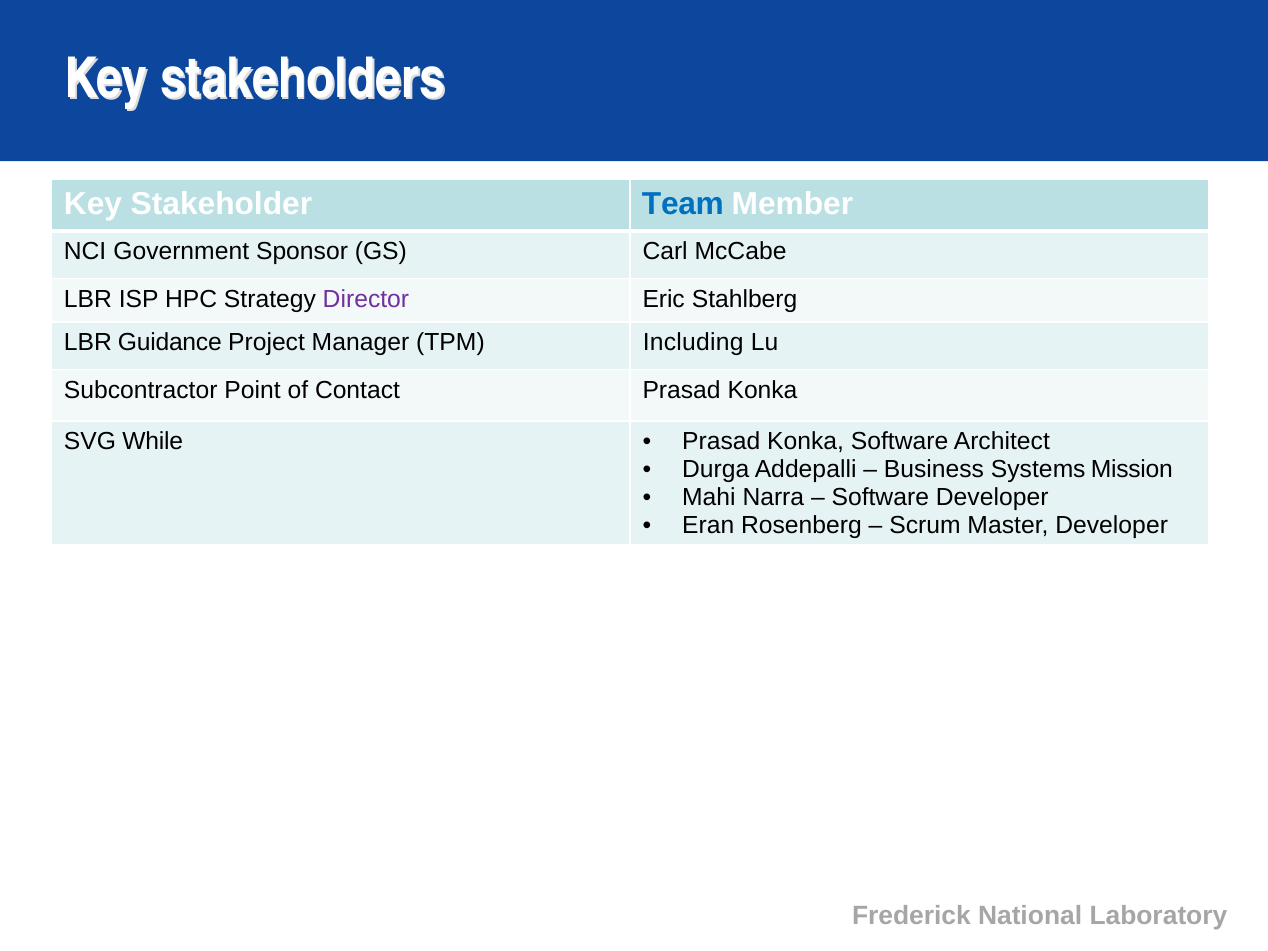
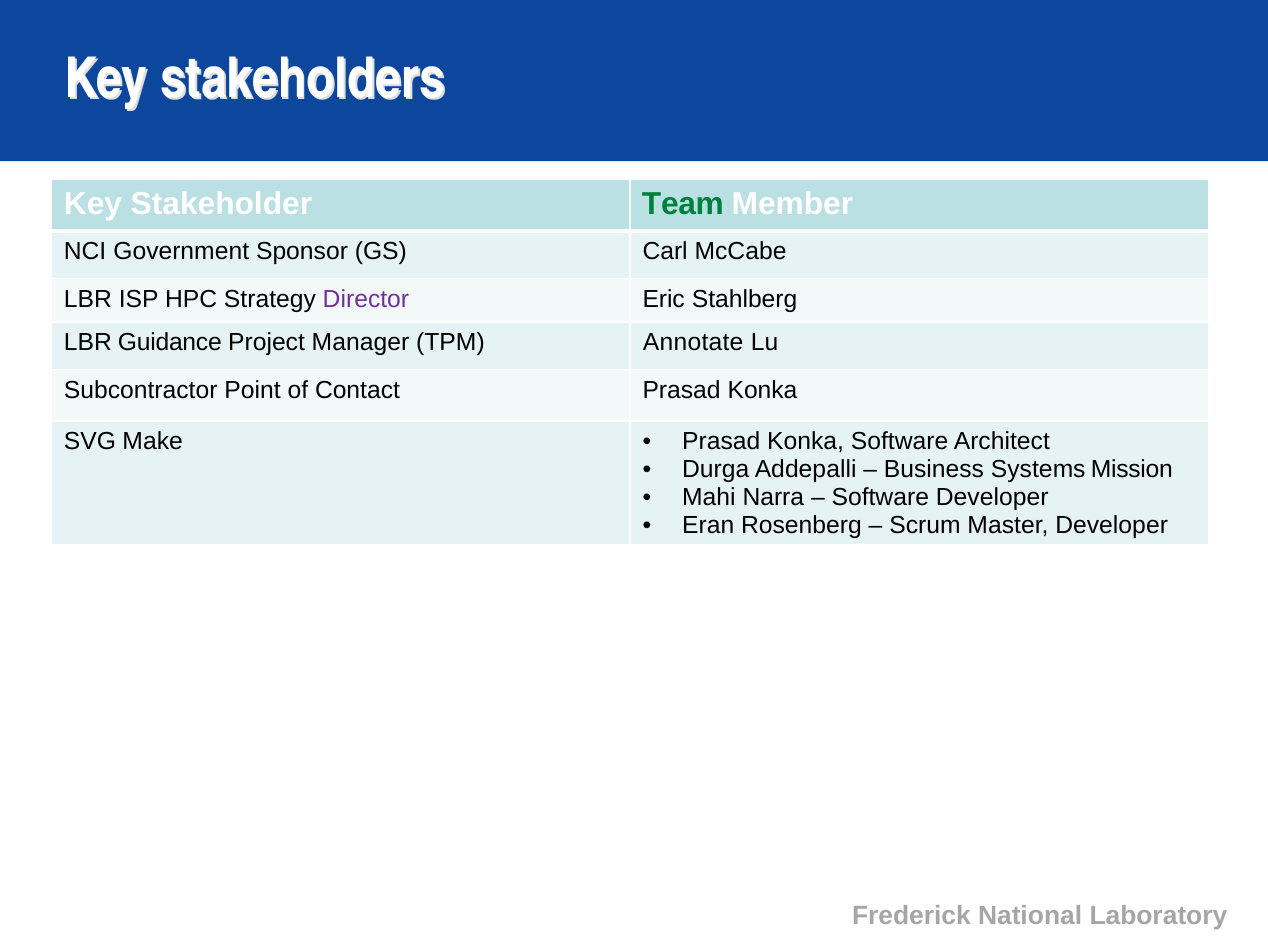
Team colour: blue -> green
Including: Including -> Annotate
While: While -> Make
